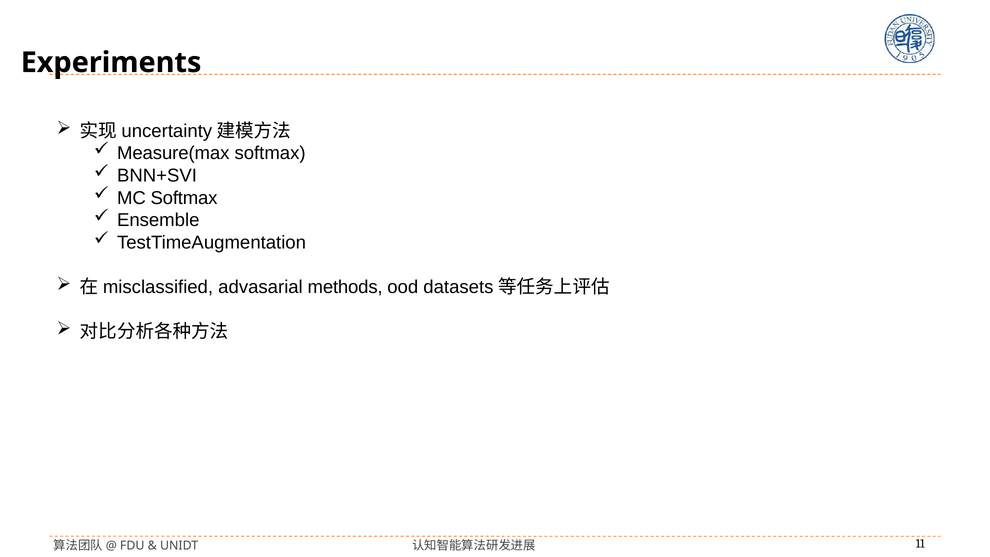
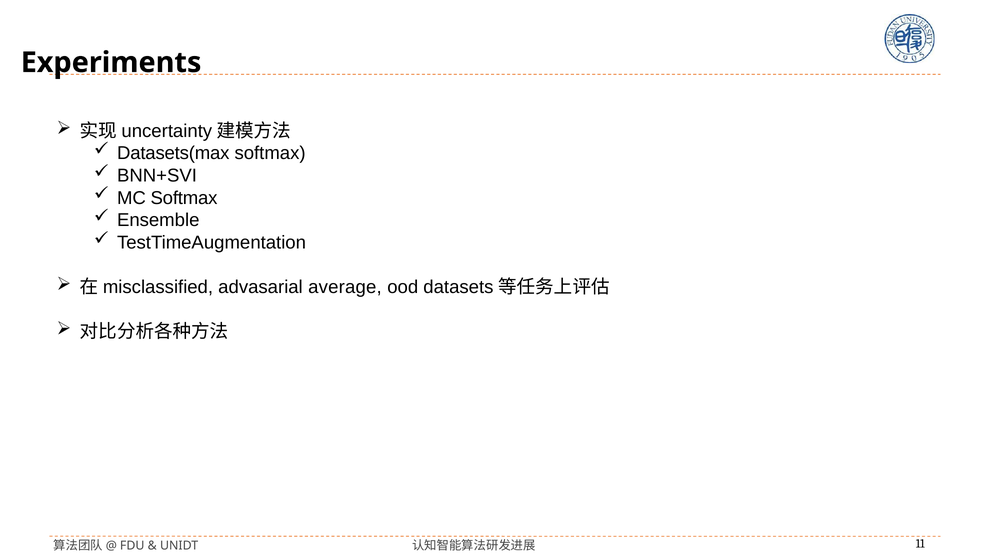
Measure(max: Measure(max -> Datasets(max
methods: methods -> average
